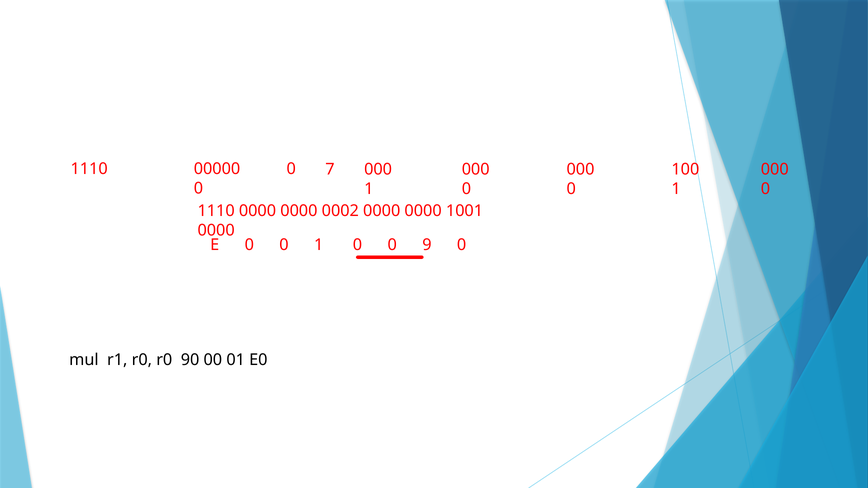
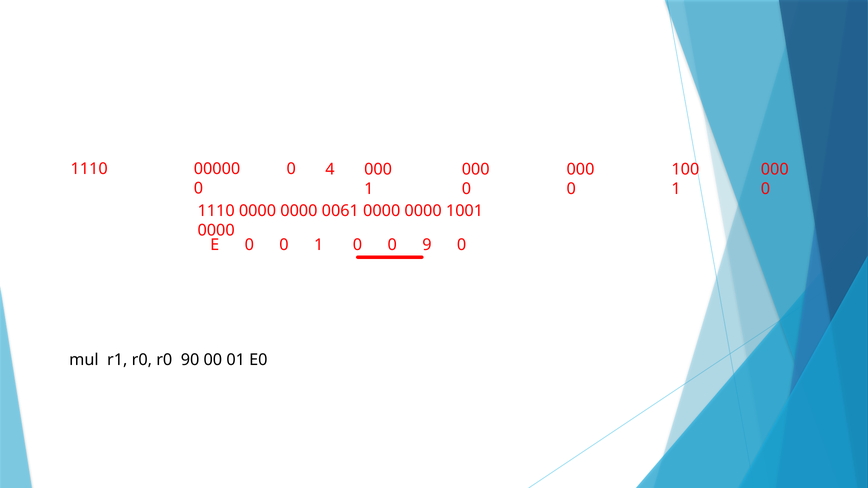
7: 7 -> 4
0002: 0002 -> 0061
